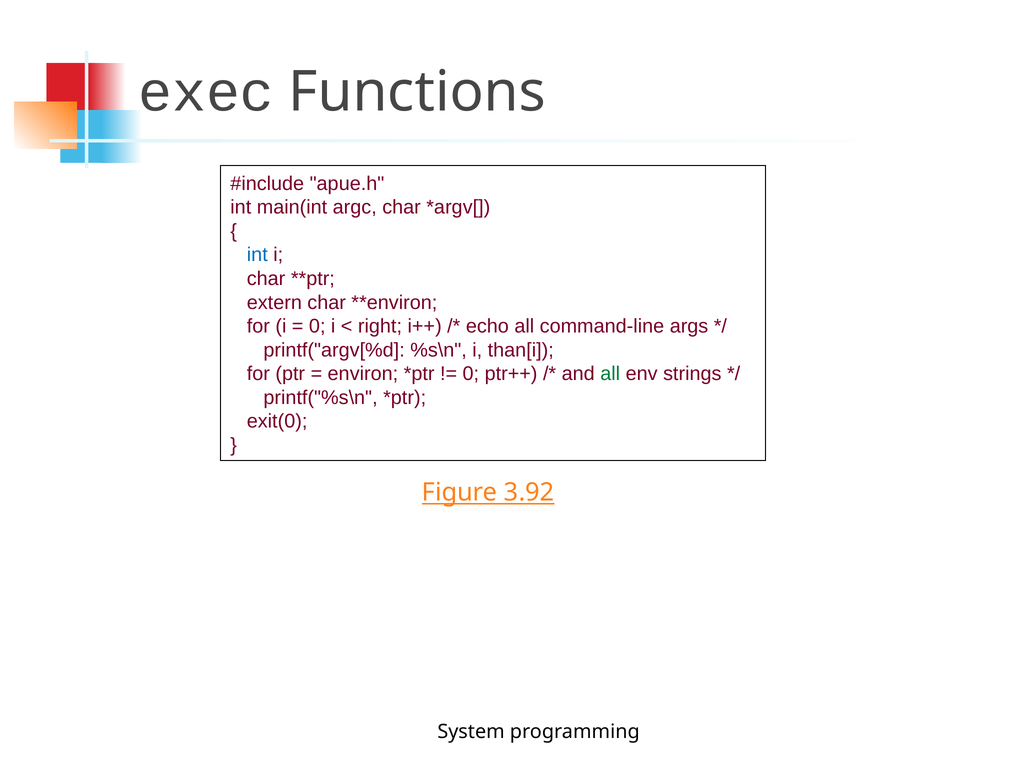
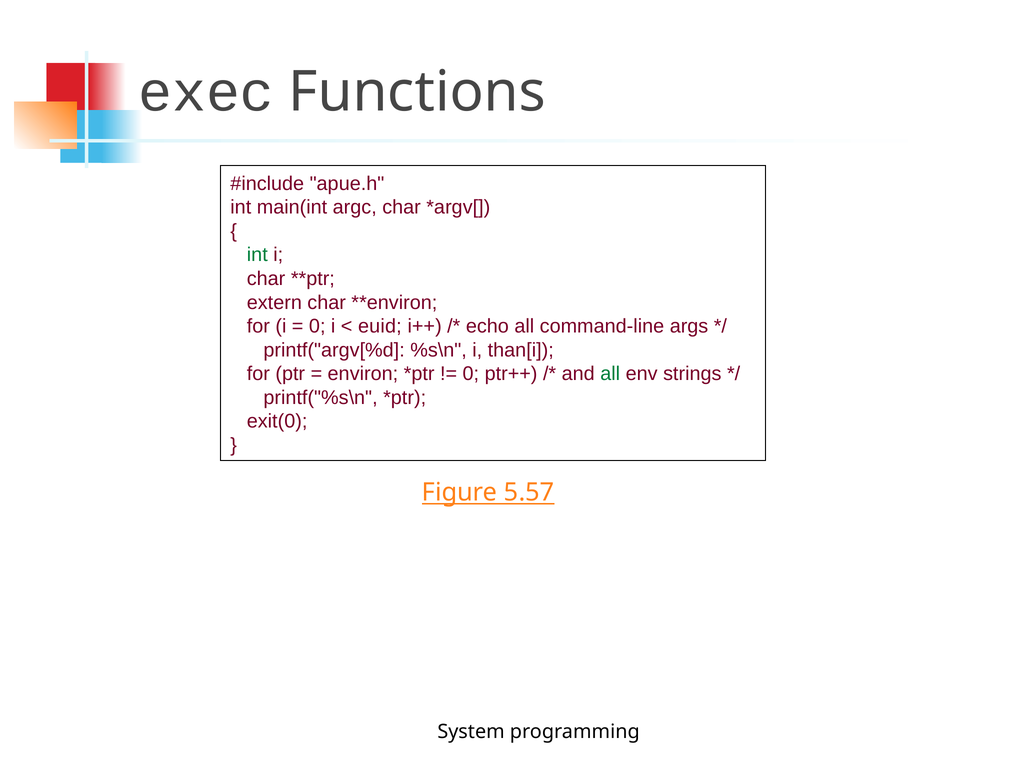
int at (257, 255) colour: blue -> green
right: right -> euid
3.92: 3.92 -> 5.57
